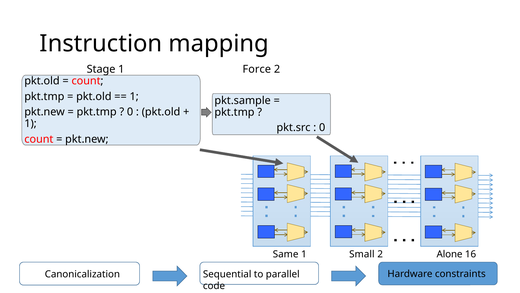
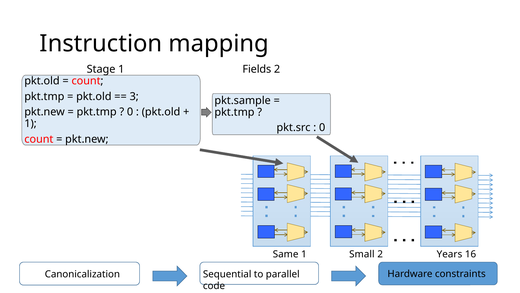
Force: Force -> Fields
1 at (134, 96): 1 -> 3
Alone: Alone -> Years
